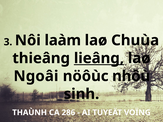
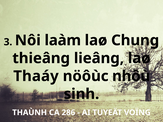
Chuùa: Chuùa -> Chung
lieâng underline: present -> none
Ngoâi: Ngoâi -> Thaáy
